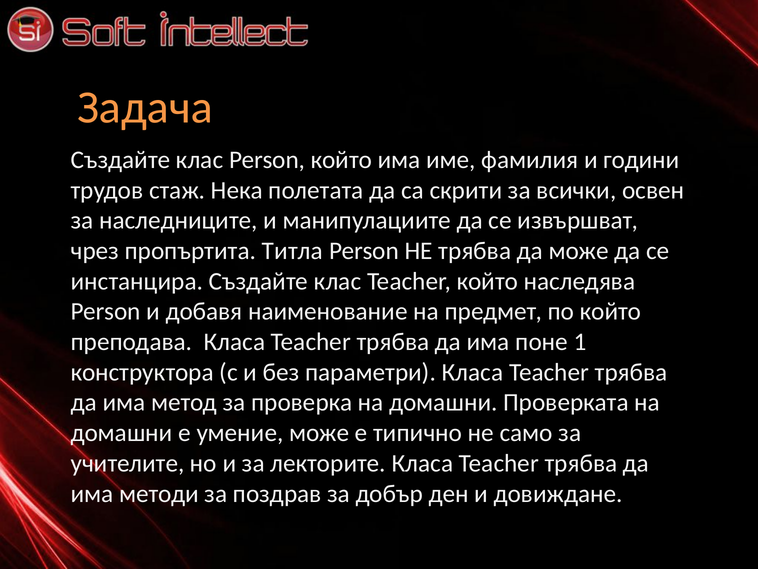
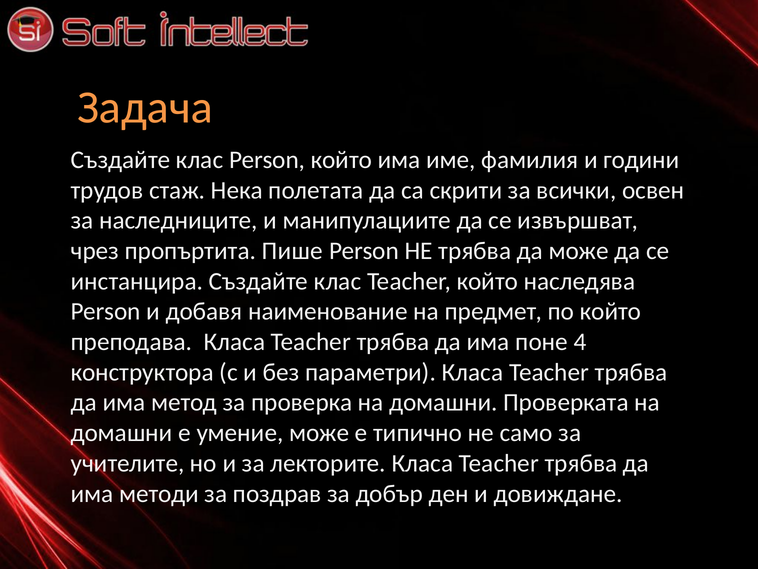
Титла: Титла -> Пише
1: 1 -> 4
